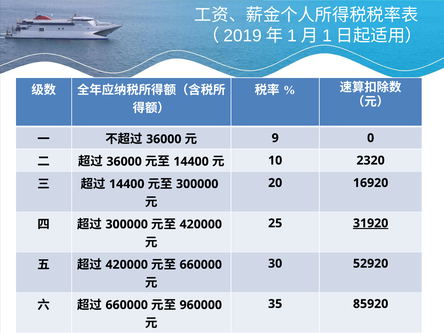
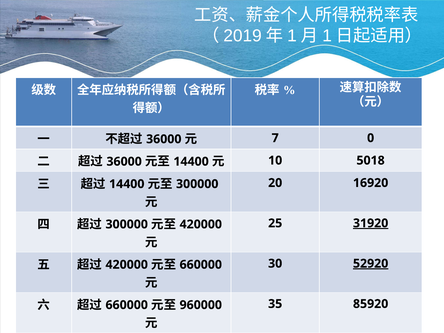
9: 9 -> 7
2320: 2320 -> 5018
52920 underline: none -> present
